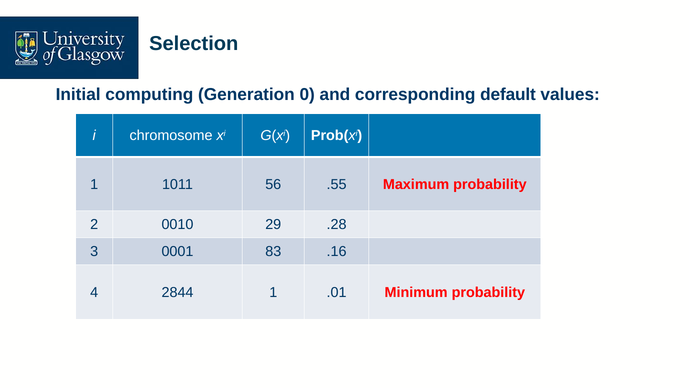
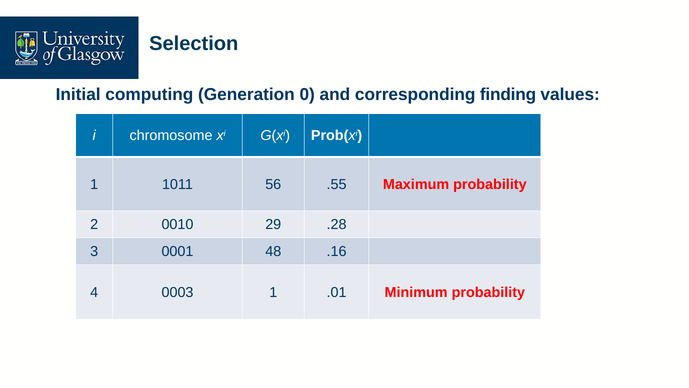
default: default -> finding
83: 83 -> 48
2844: 2844 -> 0003
